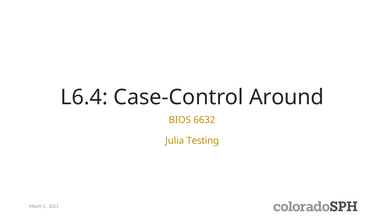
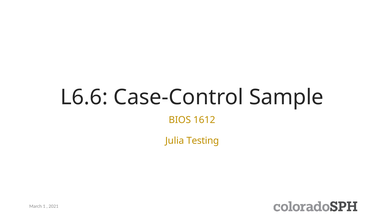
L6.4: L6.4 -> L6.6
Around: Around -> Sample
6632: 6632 -> 1612
